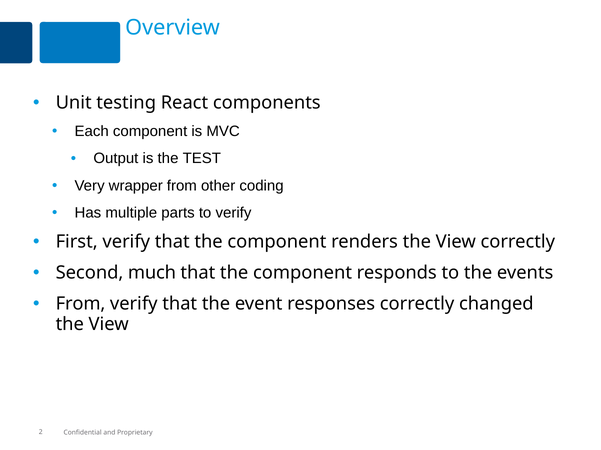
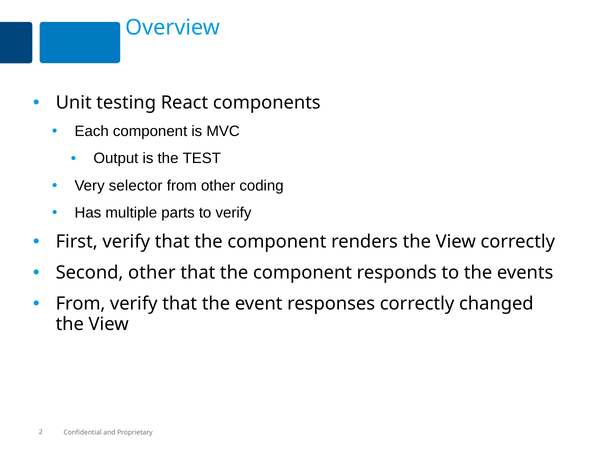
wrapper: wrapper -> selector
Second much: much -> other
